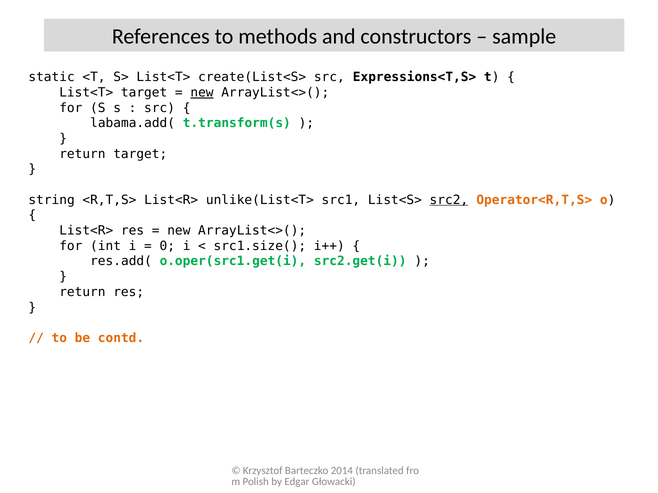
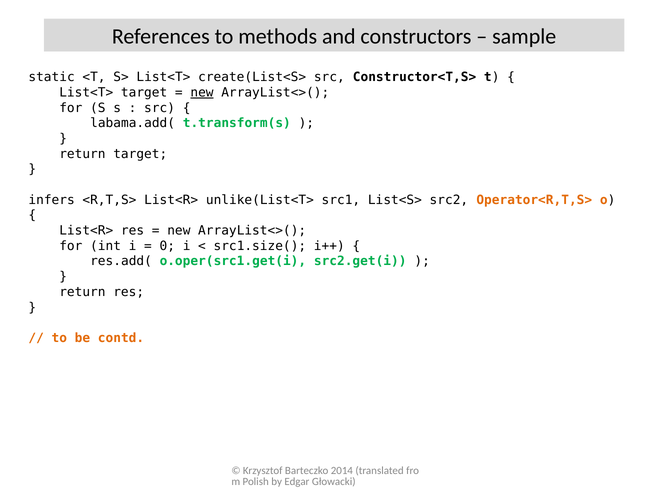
Expressions<T,S>: Expressions<T,S> -> Constructor<T,S>
string: string -> infers
src2 underline: present -> none
